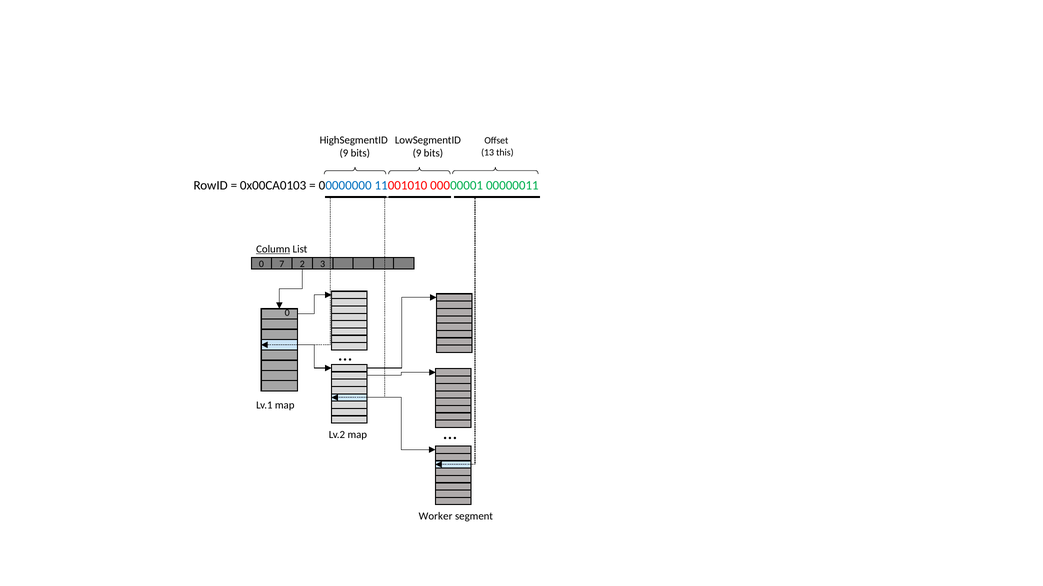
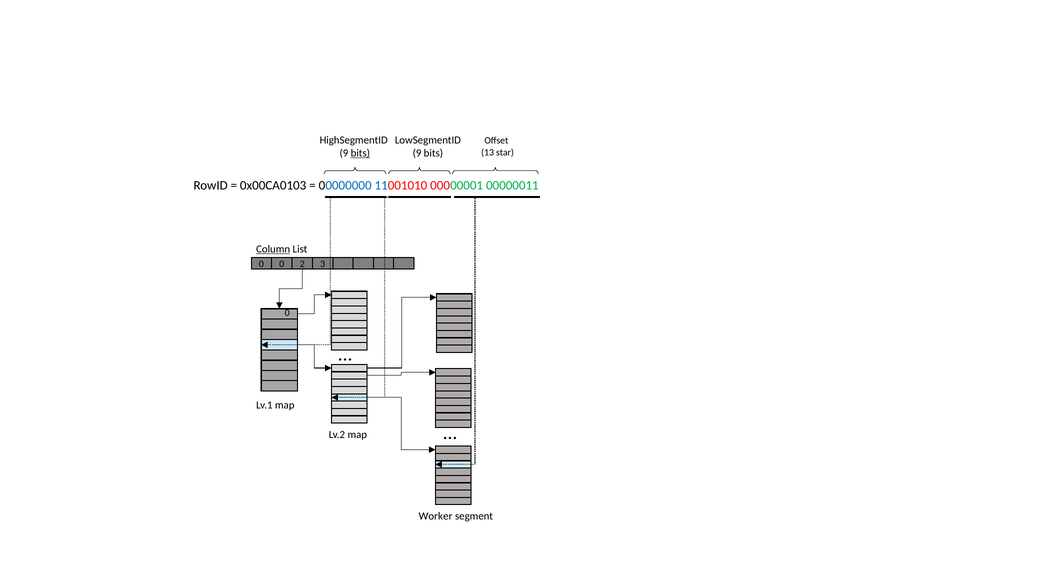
this: this -> star
bits at (360, 153) underline: none -> present
0 7: 7 -> 0
